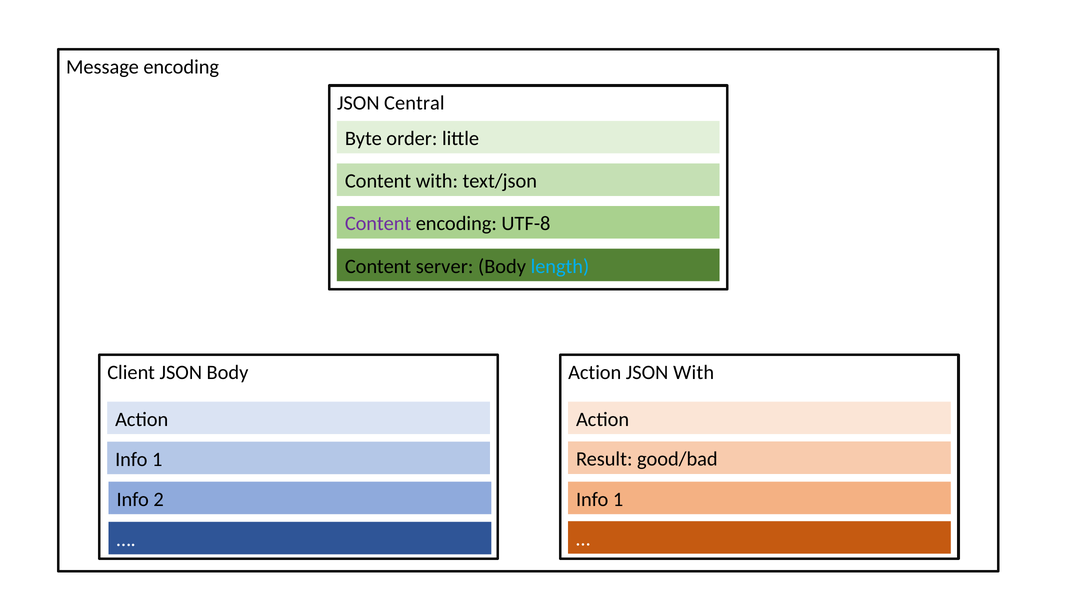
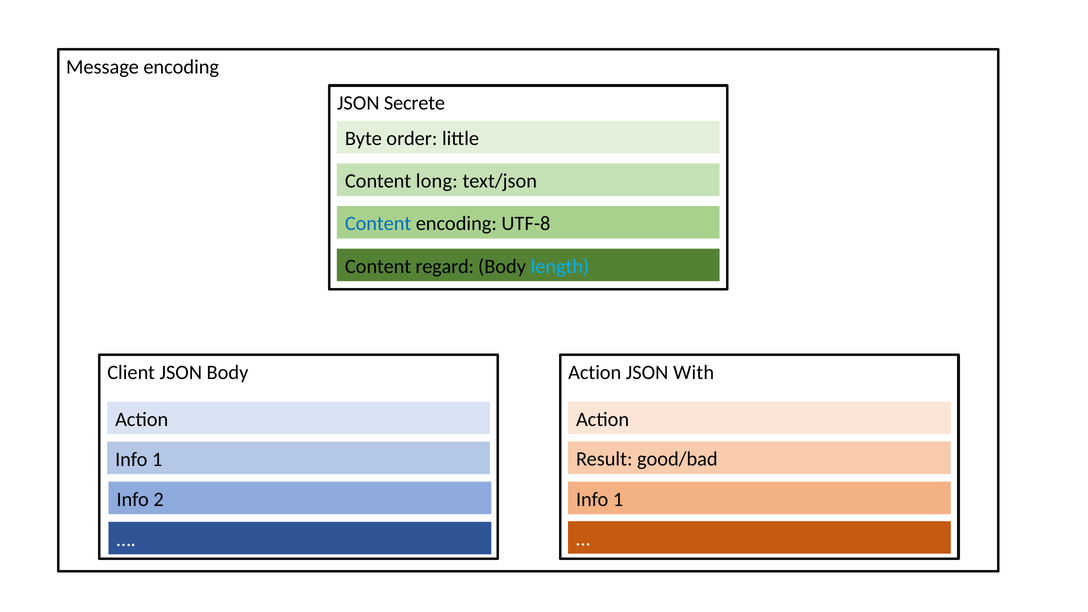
Central: Central -> Secrete
Content with: with -> long
Content at (378, 224) colour: purple -> blue
server: server -> regard
